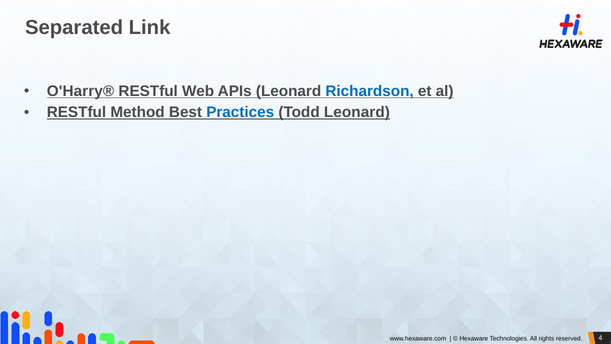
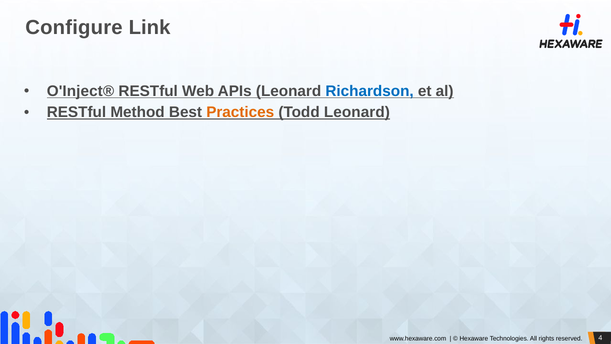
Separated: Separated -> Configure
O'Harry®: O'Harry® -> O'Inject®
Practices colour: blue -> orange
